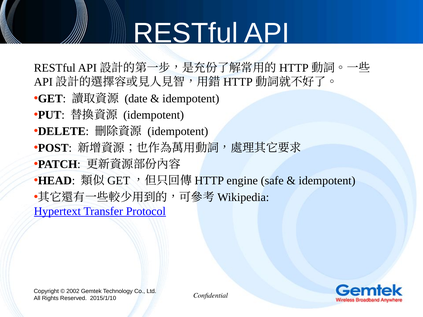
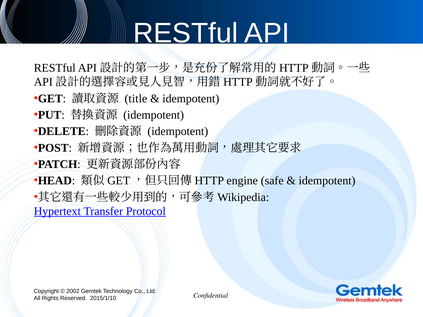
date: date -> title
